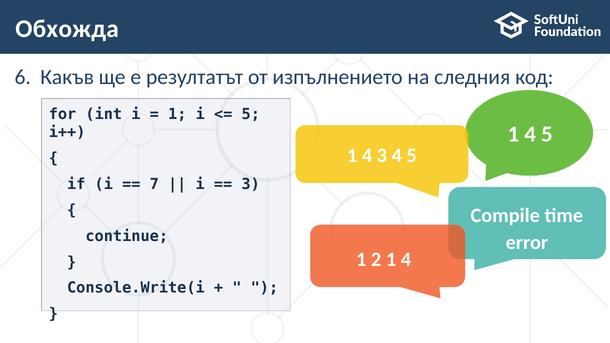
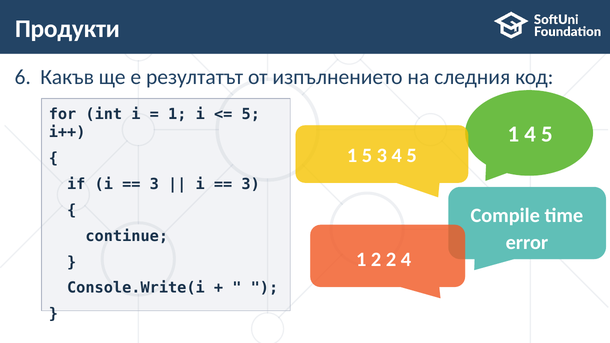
Обхожда: Обхожда -> Продукти
4 at (367, 155): 4 -> 5
7 at (154, 184): 7 -> 3
2 1: 1 -> 2
